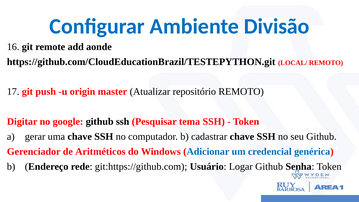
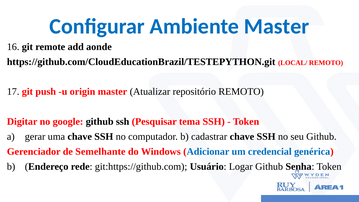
Ambiente Divisão: Divisão -> Master
Aritméticos: Aritméticos -> Semelhante
